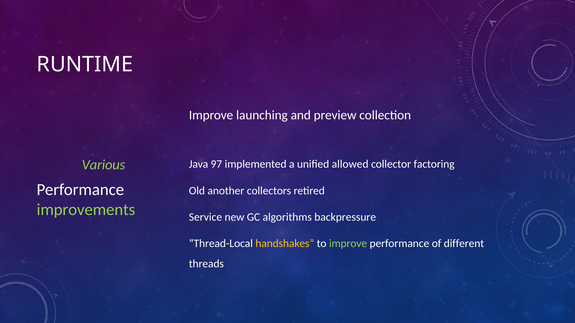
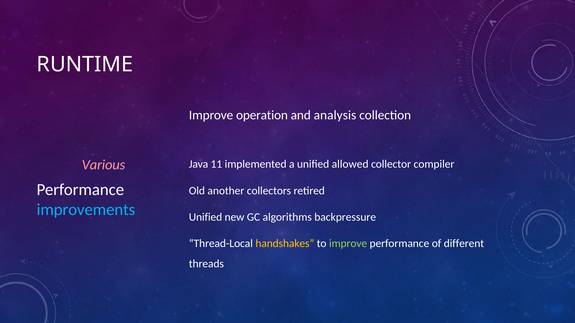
launching: launching -> operation
preview: preview -> analysis
Various colour: light green -> pink
97: 97 -> 11
factoring: factoring -> compiler
improvements colour: light green -> light blue
Service at (205, 217): Service -> Unified
